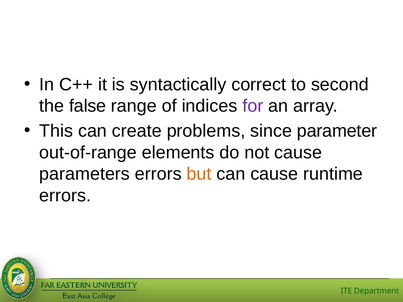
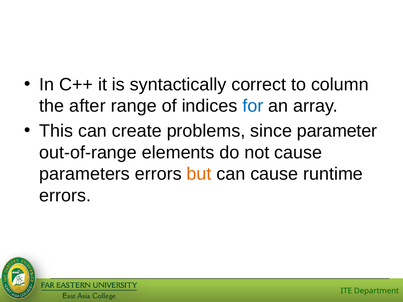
second: second -> column
false: false -> after
for colour: purple -> blue
